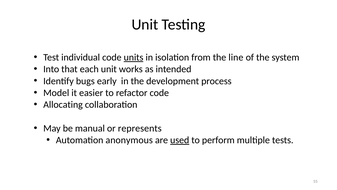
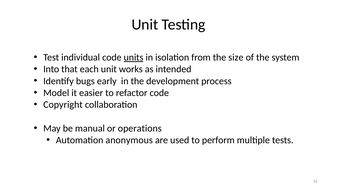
line: line -> size
Allocating: Allocating -> Copyright
represents: represents -> operations
used underline: present -> none
